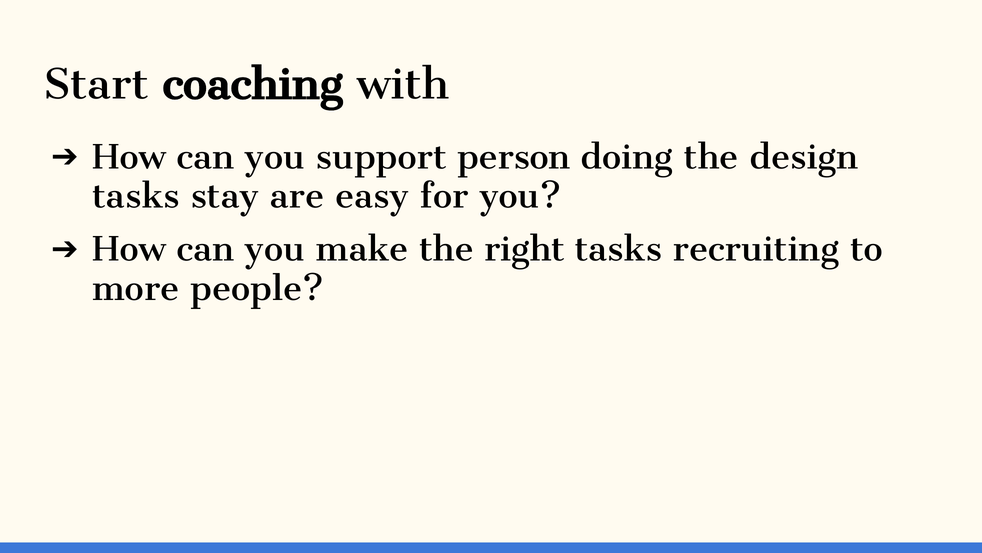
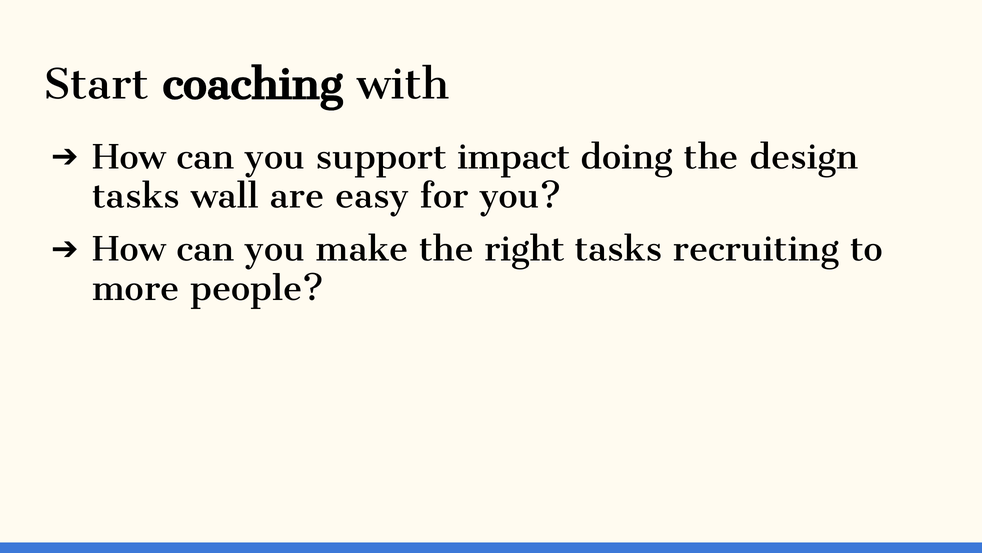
person: person -> impact
stay: stay -> wall
